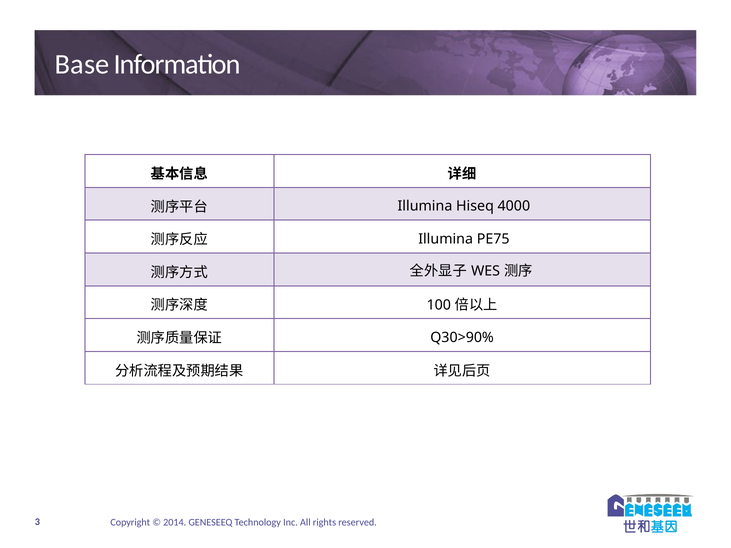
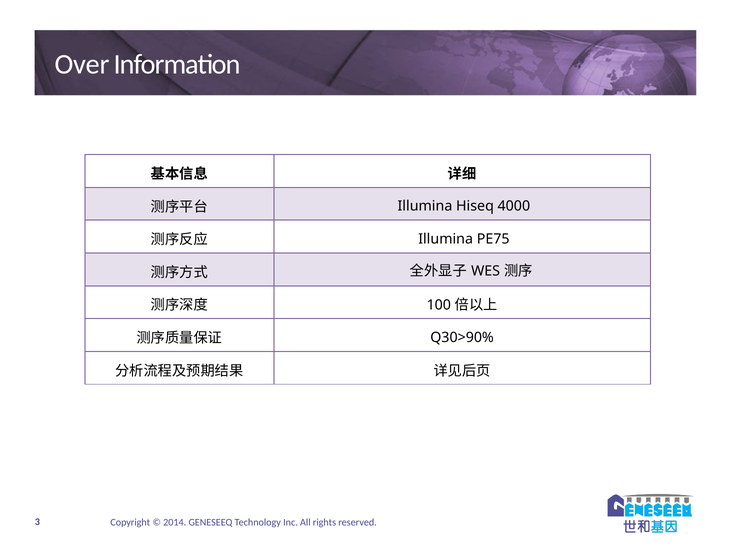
Base: Base -> Over
